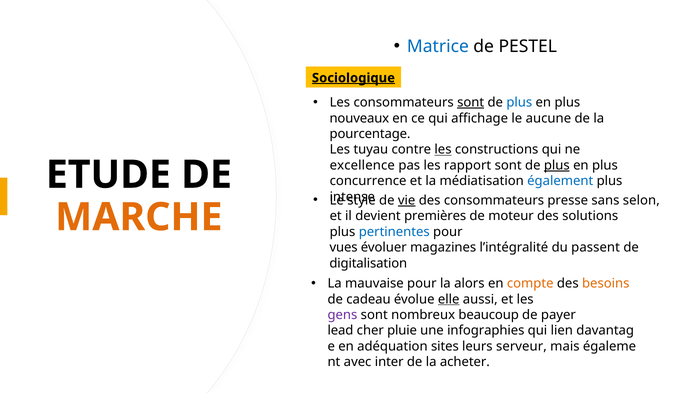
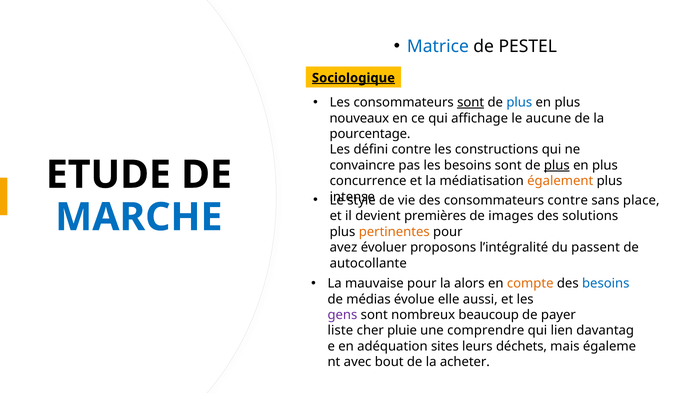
tuyau: tuyau -> défini
les at (443, 150) underline: present -> none
excellence: excellence -> convaincre
les rapport: rapport -> besoins
également colour: blue -> orange
vie underline: present -> none
consommateurs presse: presse -> contre
selon: selon -> place
MARCHE colour: orange -> blue
moteur: moteur -> images
pertinentes colour: blue -> orange
vues: vues -> avez
magazines: magazines -> proposons
digitalisation: digitalisation -> autocollante
besoins at (606, 284) colour: orange -> blue
cadeau: cadeau -> médias
elle underline: present -> none
lead: lead -> liste
infographies: infographies -> comprendre
serveur: serveur -> déchets
inter: inter -> bout
